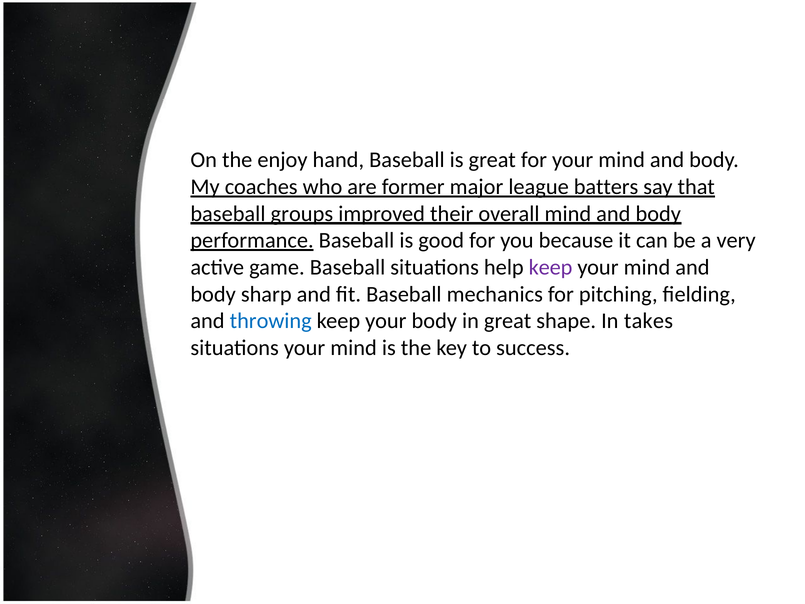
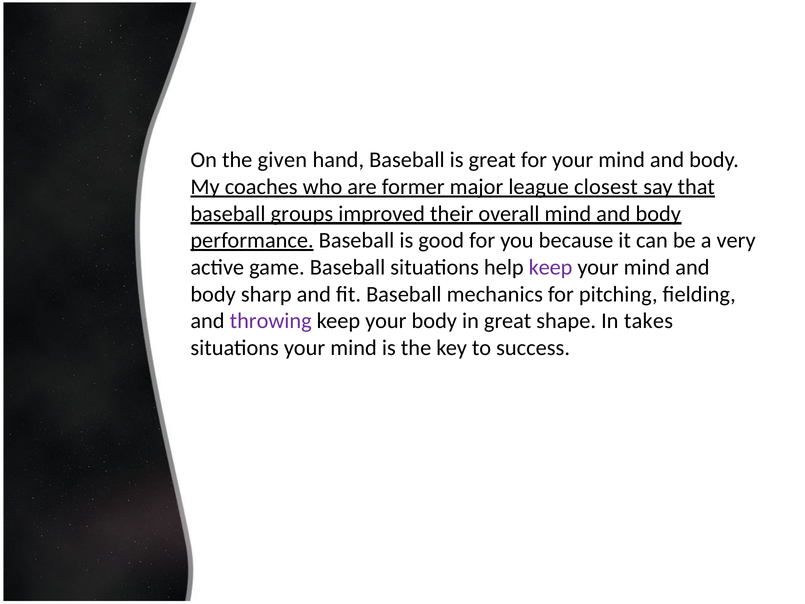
enjoy: enjoy -> given
batters: batters -> closest
throwing colour: blue -> purple
